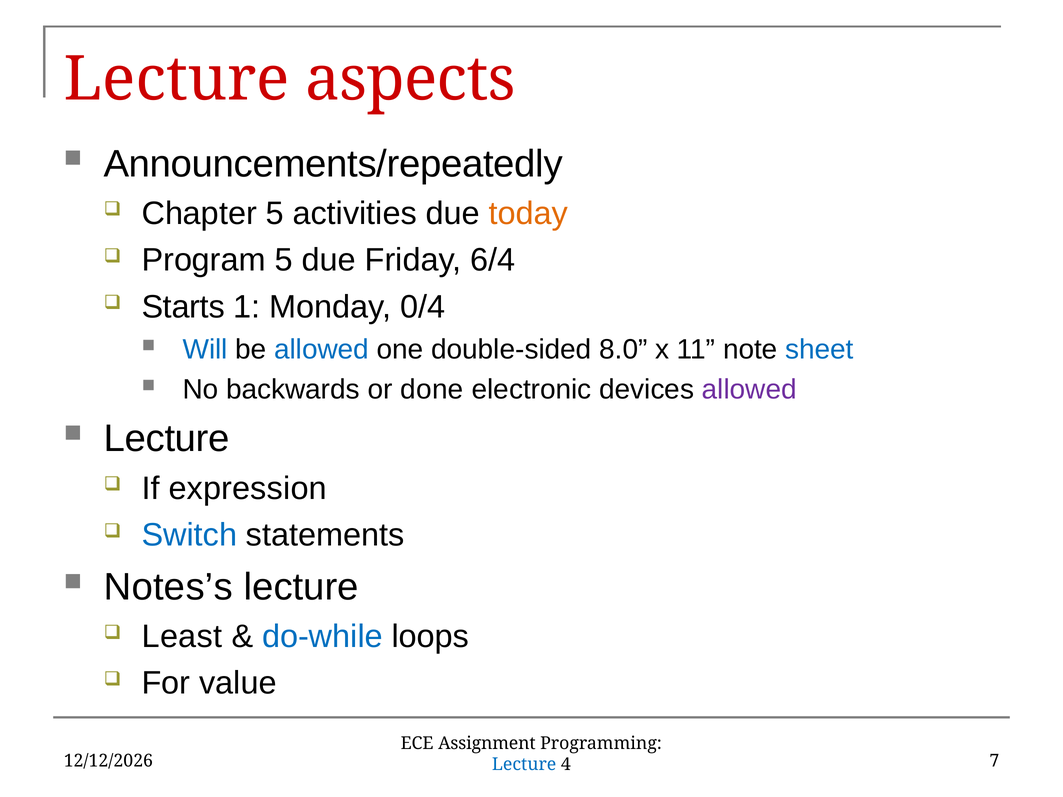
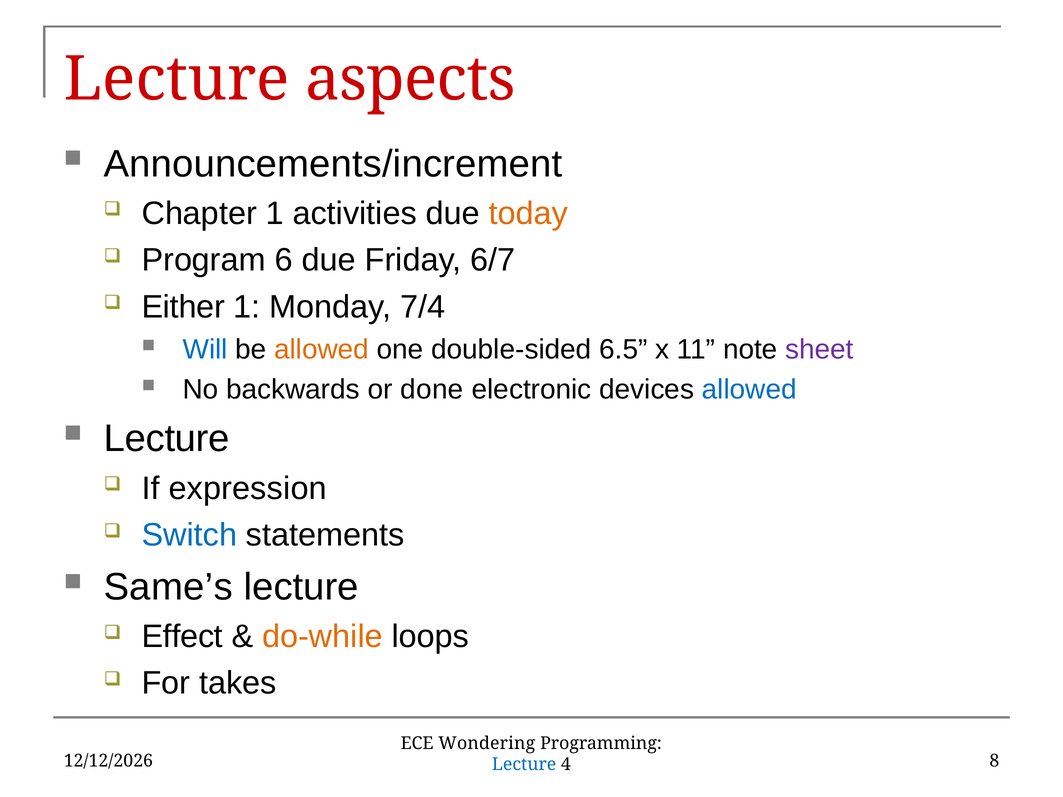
Announcements/repeatedly: Announcements/repeatedly -> Announcements/increment
Chapter 5: 5 -> 1
Program 5: 5 -> 6
6/4: 6/4 -> 6/7
Starts: Starts -> Either
0/4: 0/4 -> 7/4
allowed at (322, 349) colour: blue -> orange
8.0: 8.0 -> 6.5
sheet colour: blue -> purple
allowed at (749, 389) colour: purple -> blue
Notes’s: Notes’s -> Same’s
Least: Least -> Effect
do-while colour: blue -> orange
value: value -> takes
Assignment: Assignment -> Wondering
7: 7 -> 8
